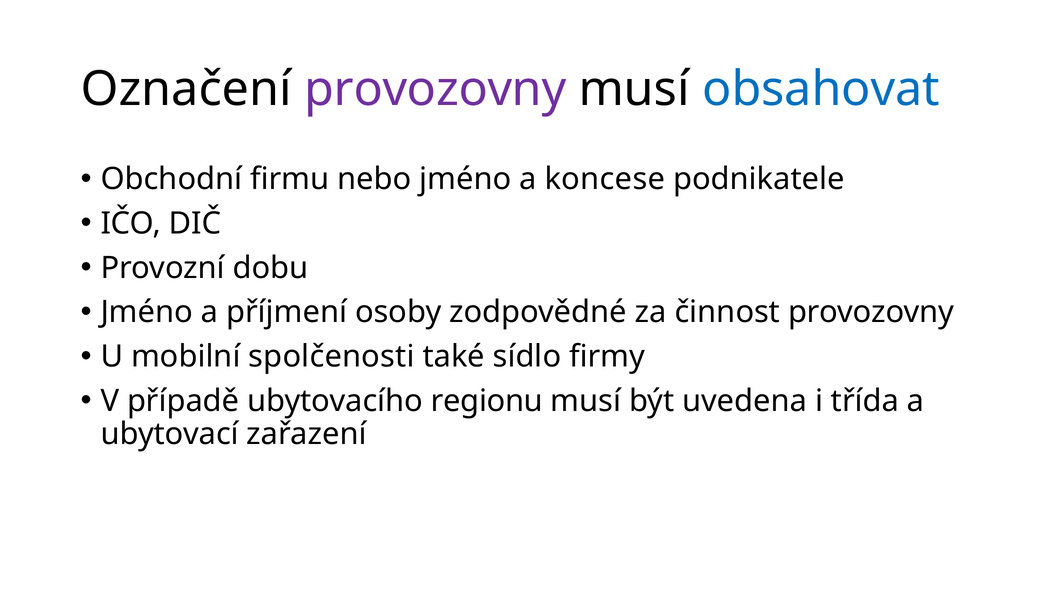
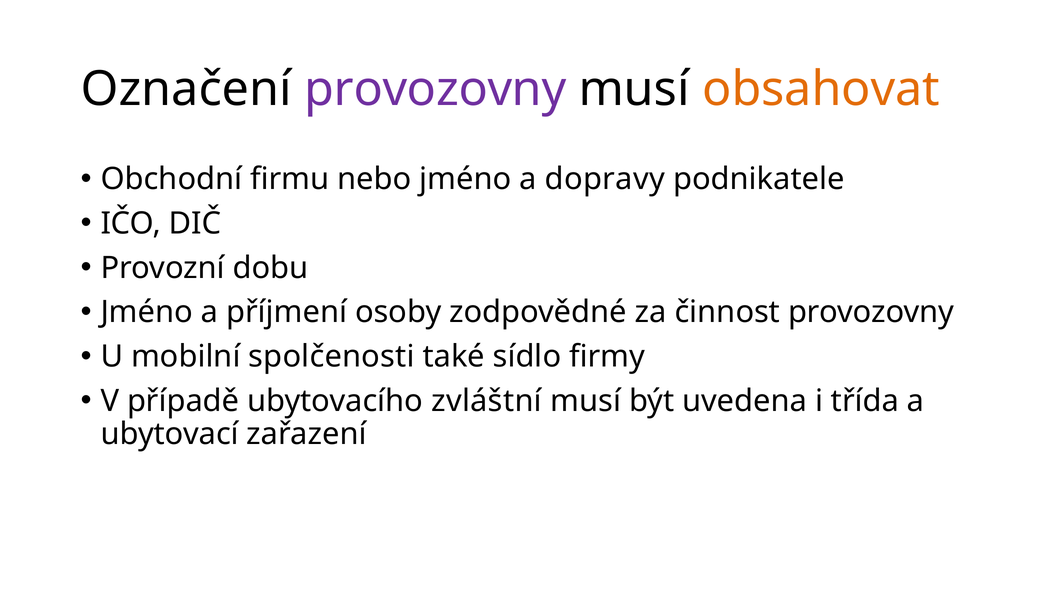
obsahovat colour: blue -> orange
koncese: koncese -> dopravy
regionu: regionu -> zvláštní
